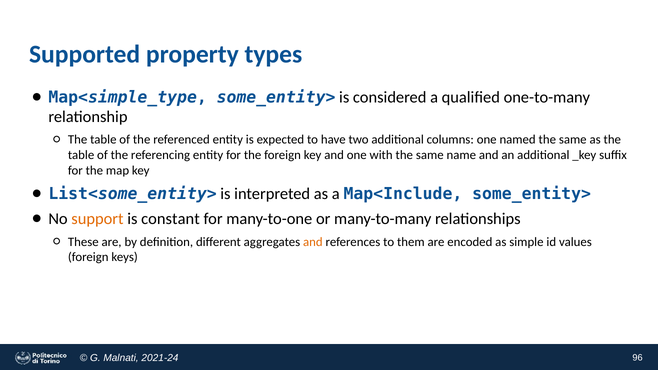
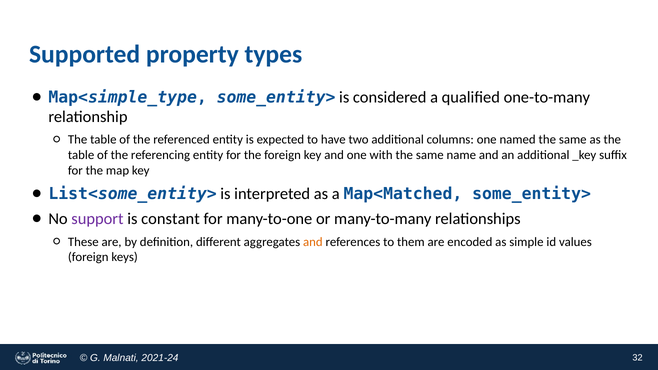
Map<Include: Map<Include -> Map<Matched
support colour: orange -> purple
96: 96 -> 32
